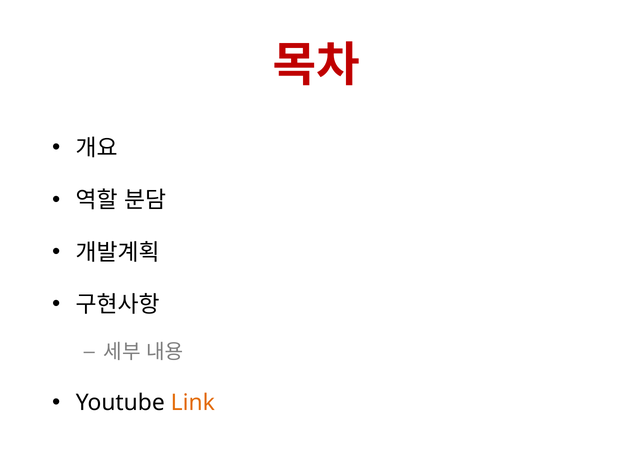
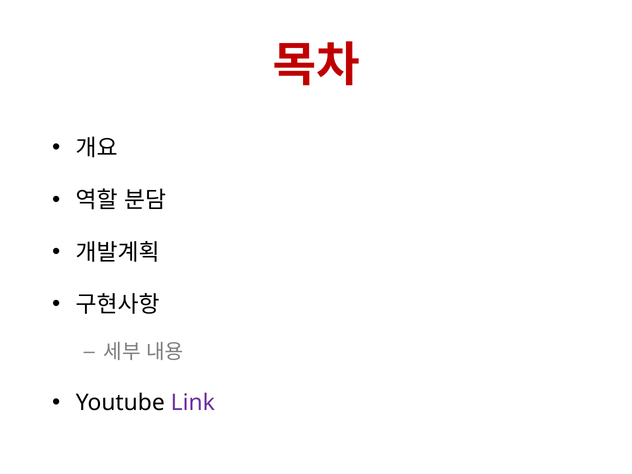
Link colour: orange -> purple
